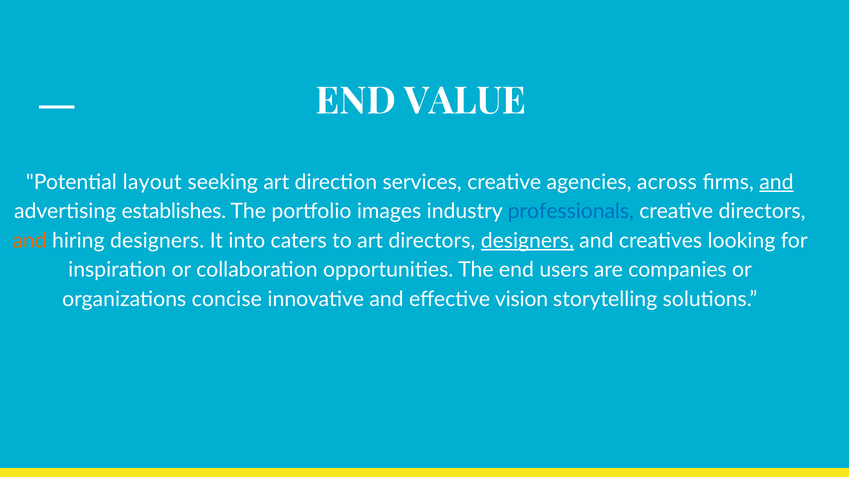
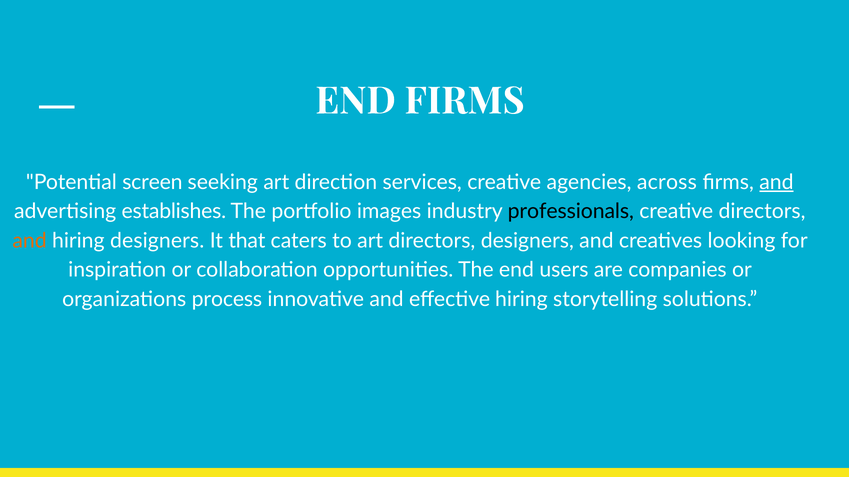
END VALUE: VALUE -> FIRMS
layout: layout -> screen
professionals colour: blue -> black
into: into -> that
designers at (527, 241) underline: present -> none
concise: concise -> process
effective vision: vision -> hiring
